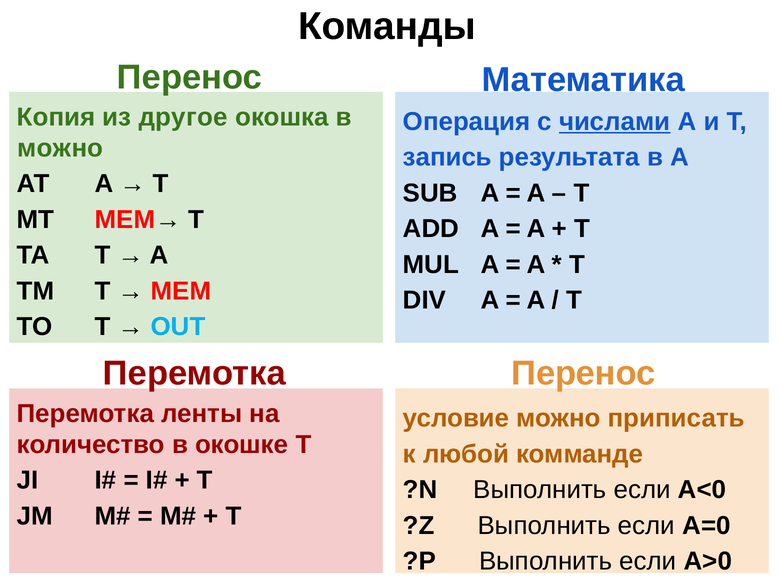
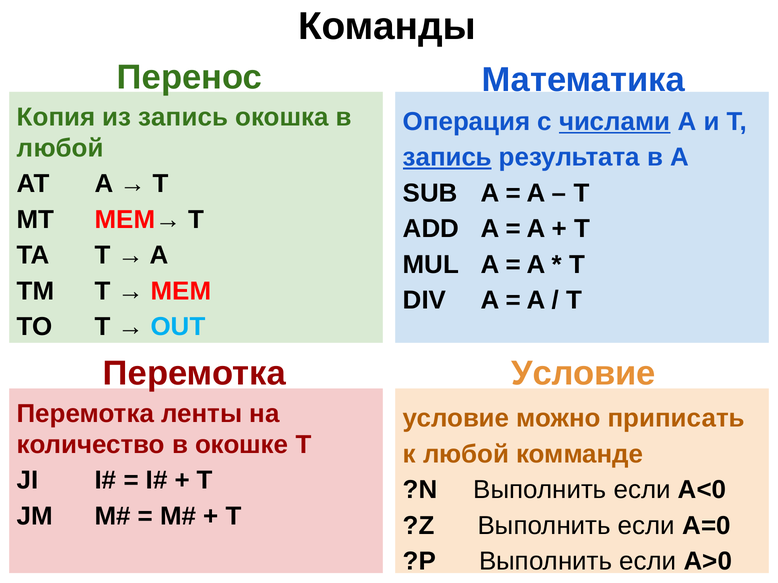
из другое: другое -> запись
можно at (60, 148): можно -> любой
запись at (447, 157) underline: none -> present
Перенос at (584, 374): Перенос -> Условие
